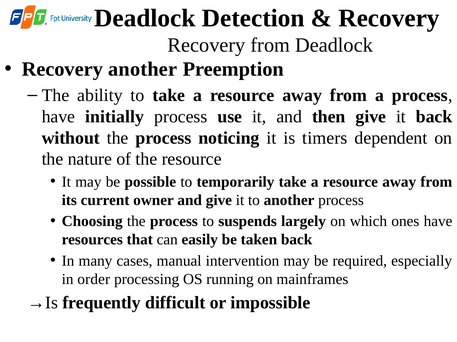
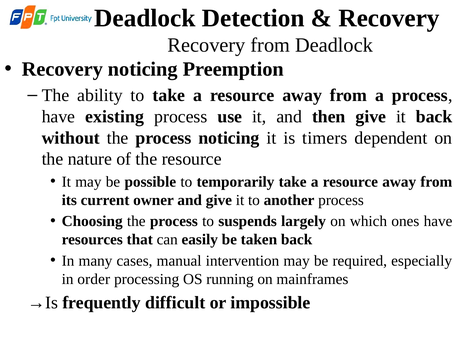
Recovery another: another -> noticing
initially: initially -> existing
